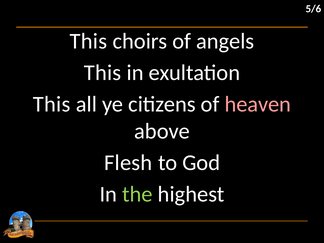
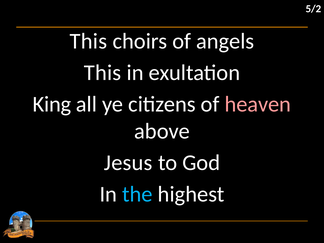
5/6: 5/6 -> 5/2
This at (52, 104): This -> King
Flesh: Flesh -> Jesus
the colour: light green -> light blue
